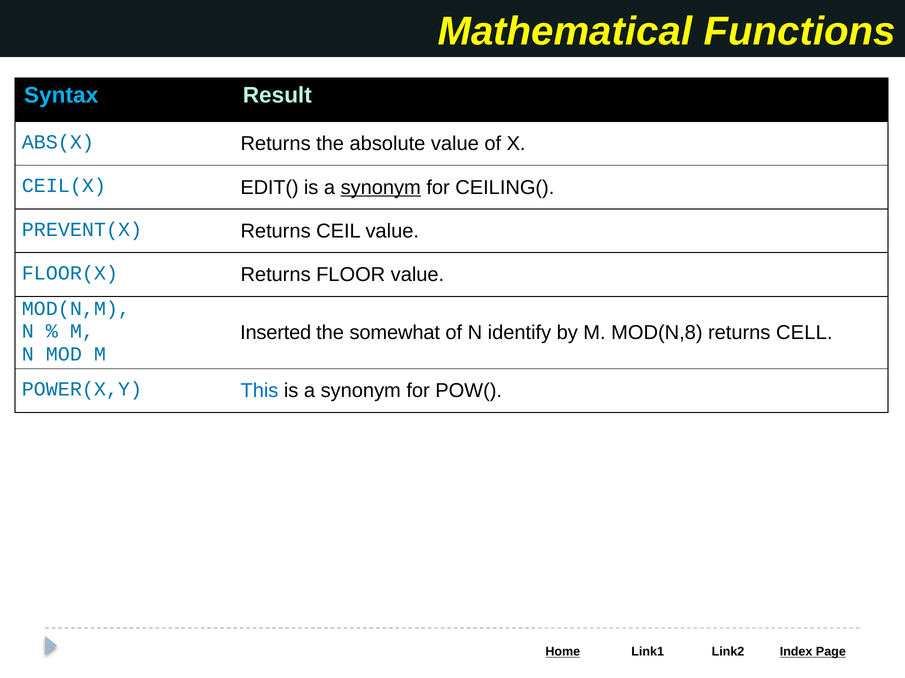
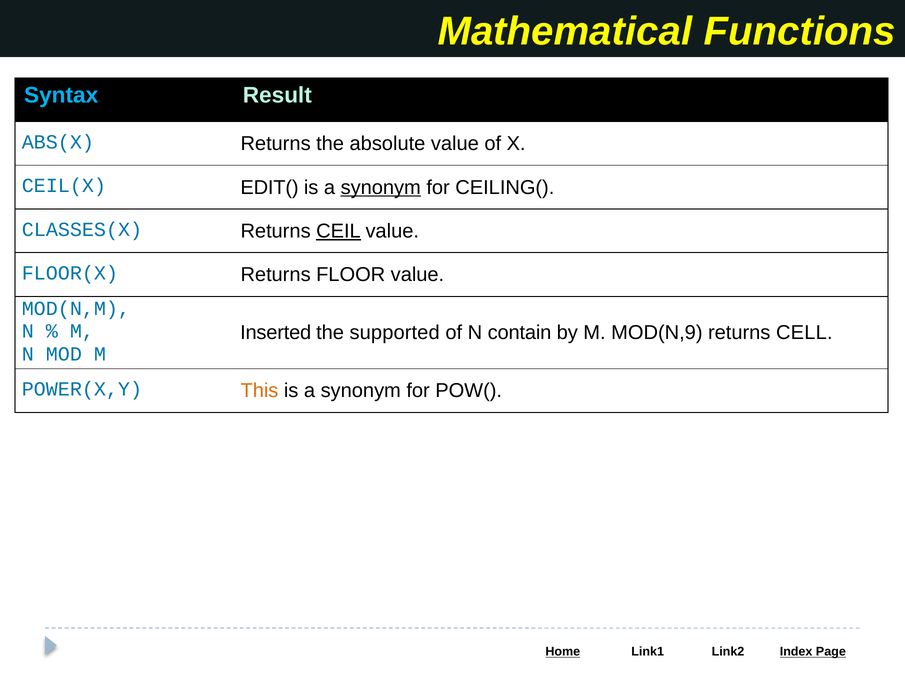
PREVENT(X: PREVENT(X -> CLASSES(X
CEIL underline: none -> present
somewhat: somewhat -> supported
identify: identify -> contain
MOD(N,8: MOD(N,8 -> MOD(N,9
This colour: blue -> orange
